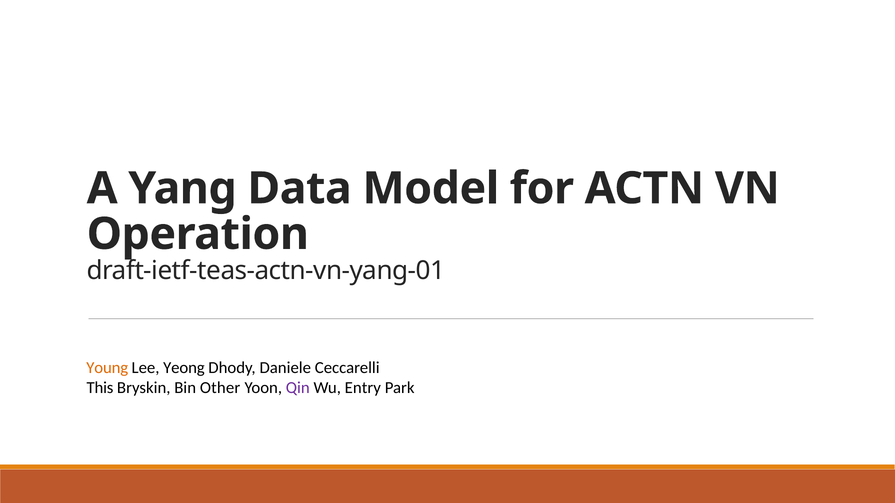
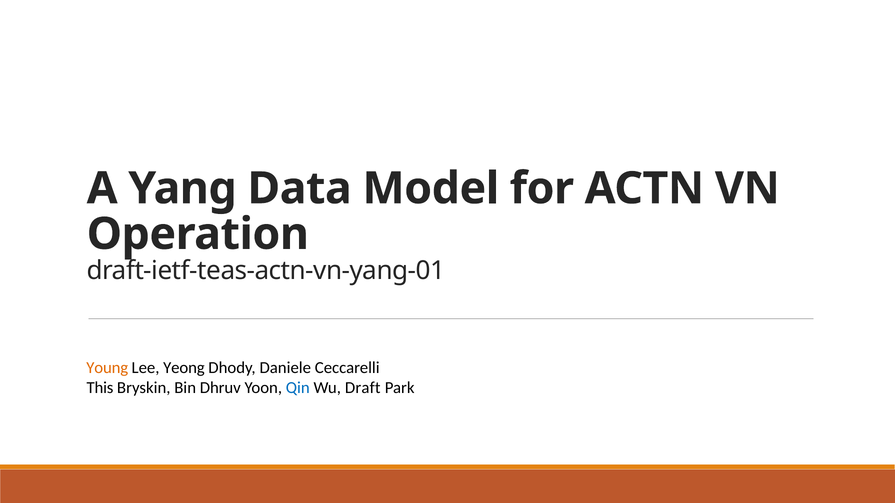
Other: Other -> Dhruv
Qin colour: purple -> blue
Entry: Entry -> Draft
